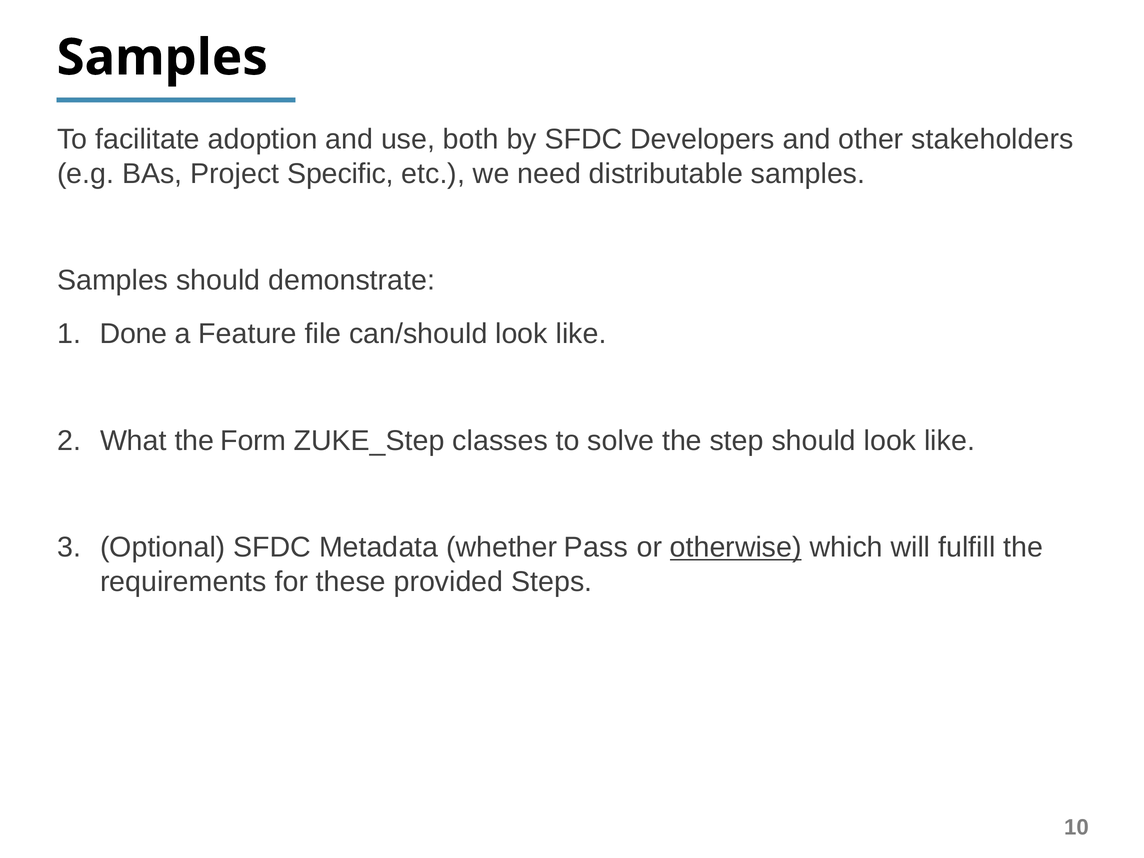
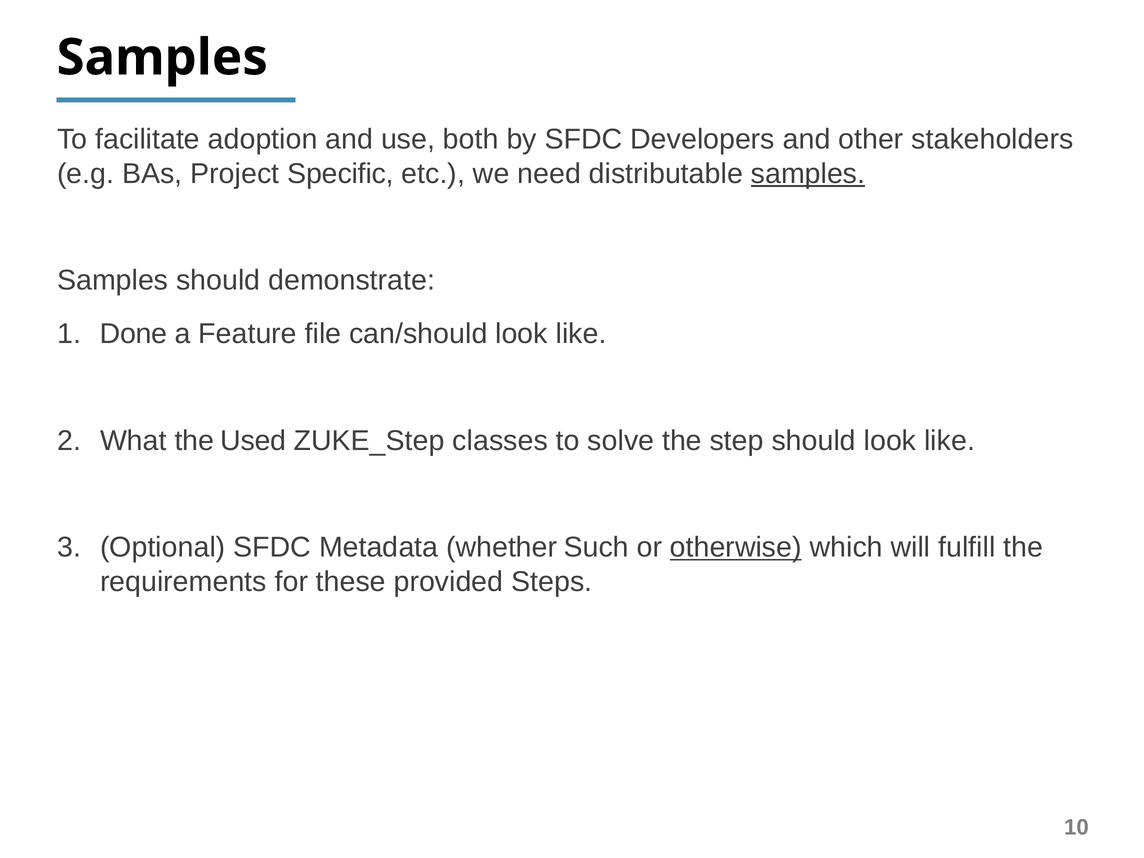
samples at (808, 174) underline: none -> present
Form: Form -> Used
Pass: Pass -> Such
